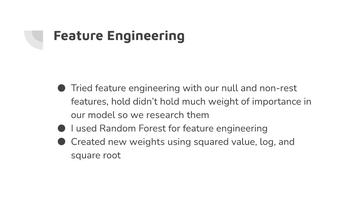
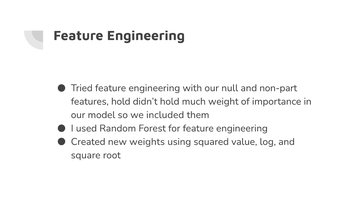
non-rest: non-rest -> non-part
research: research -> included
